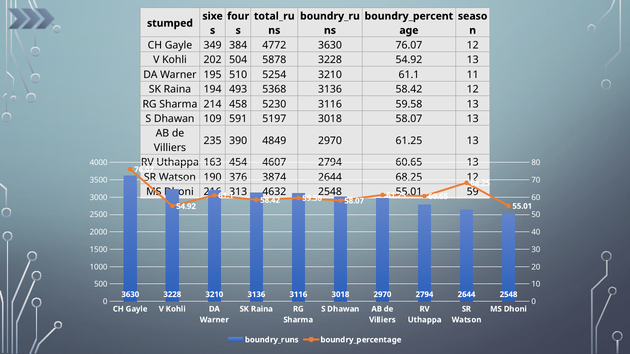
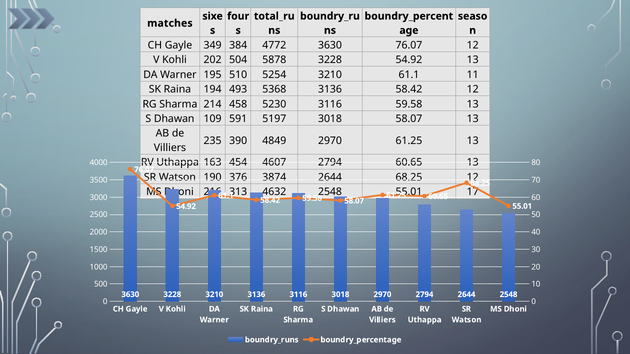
stumped: stumped -> matches
59: 59 -> 17
